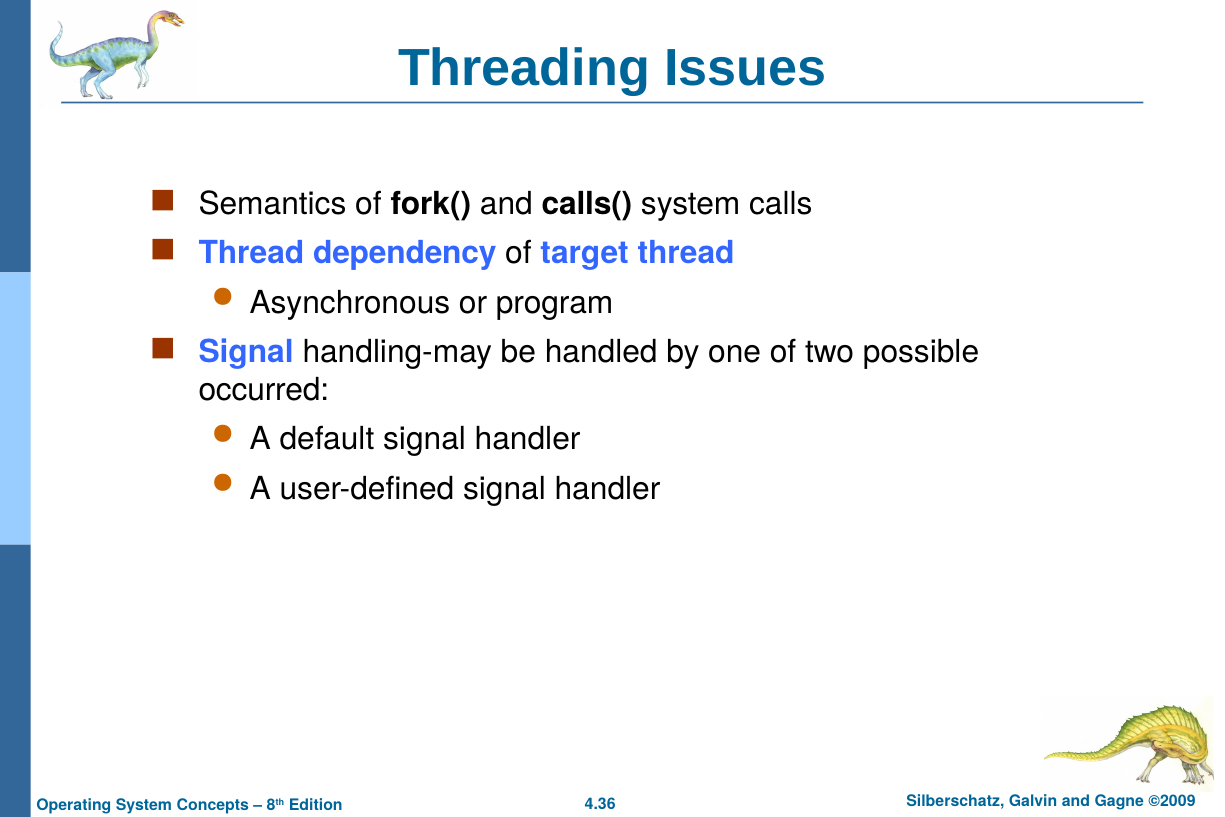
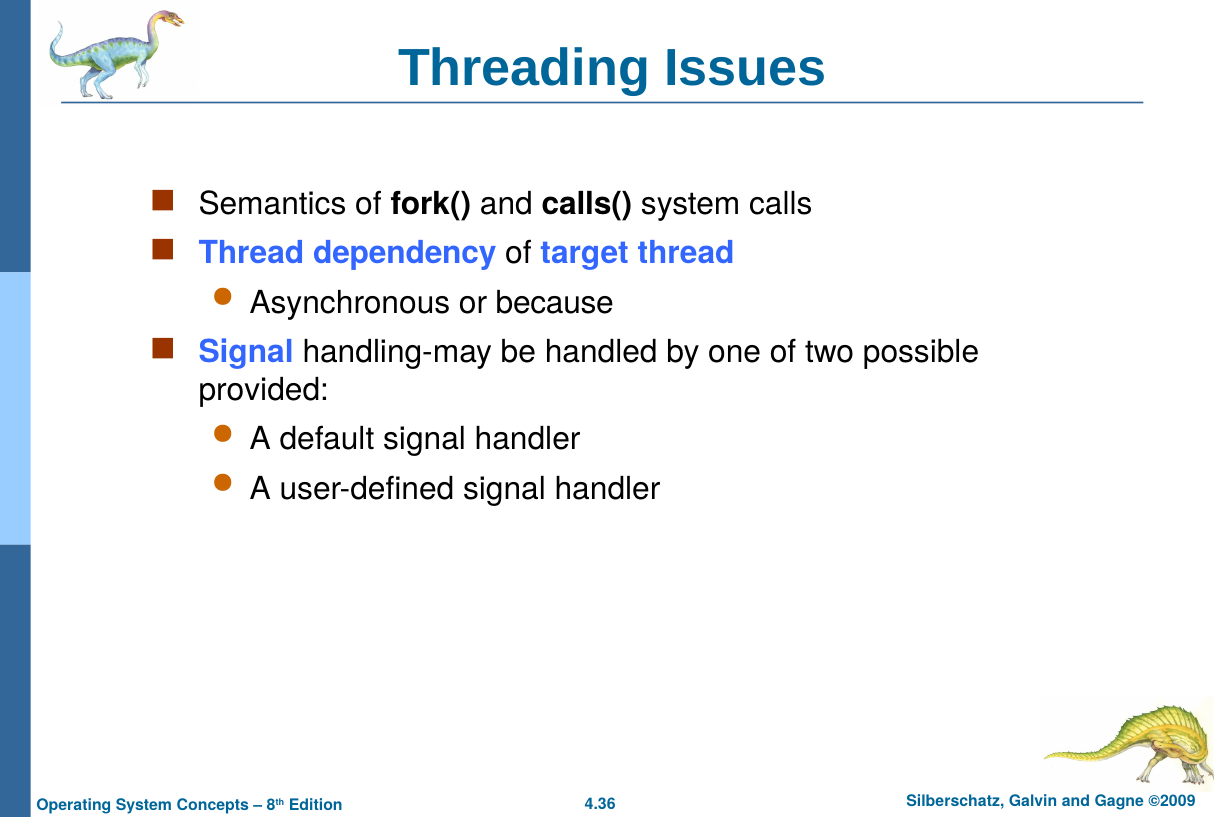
program: program -> because
occurred: occurred -> provided
